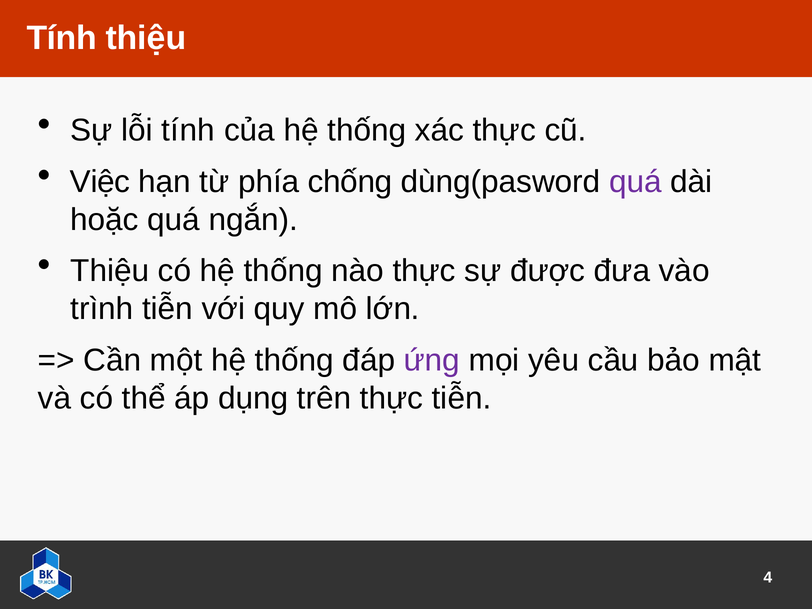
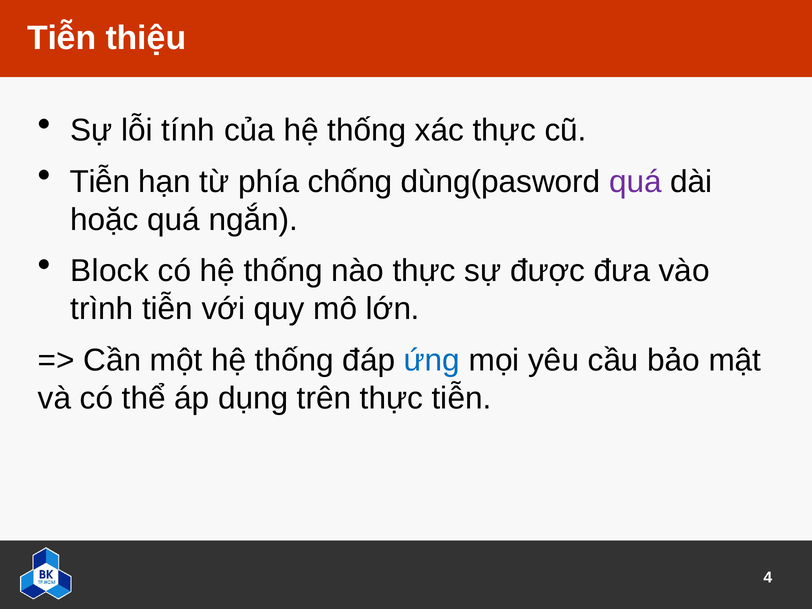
Tính at (62, 38): Tính -> Tiễn
Việc at (100, 182): Việc -> Tiễn
Thiệu at (110, 271): Thiệu -> Block
ứng colour: purple -> blue
